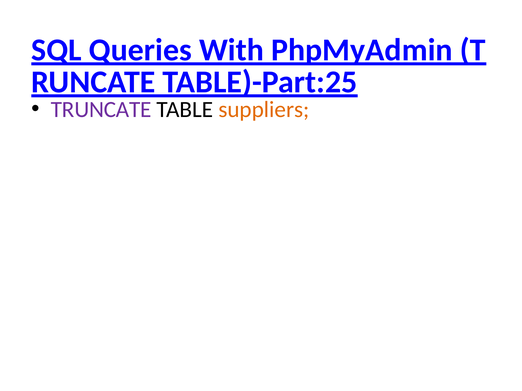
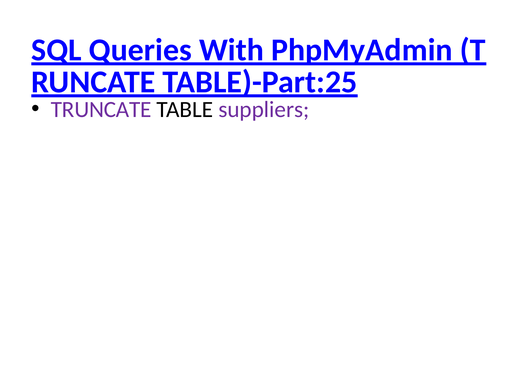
suppliers colour: orange -> purple
